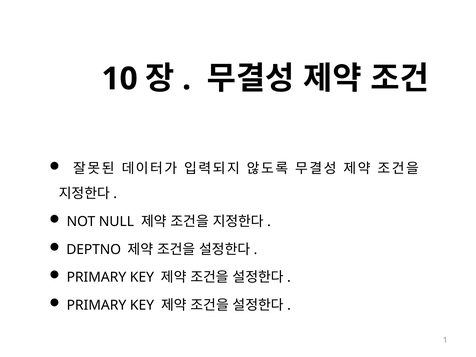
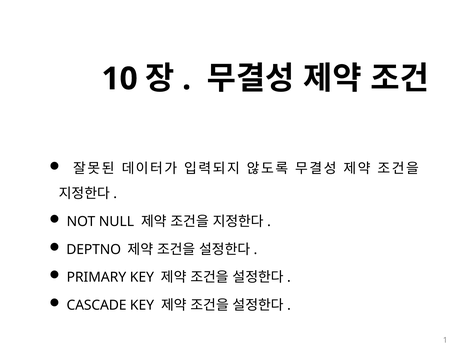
PRIMARY at (96, 305): PRIMARY -> CASCADE
